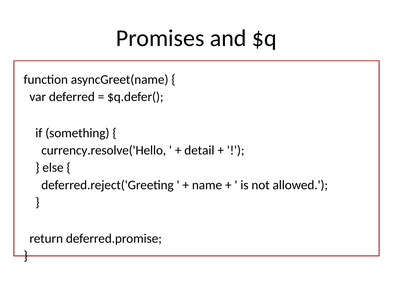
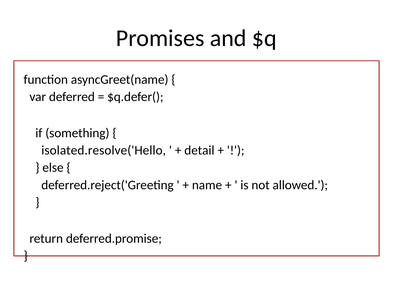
currency.resolve('Hello: currency.resolve('Hello -> isolated.resolve('Hello
